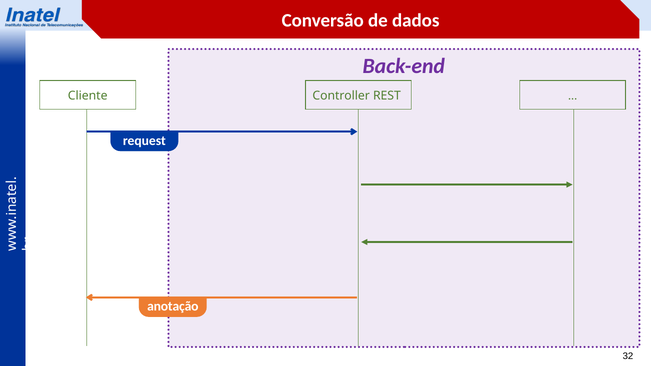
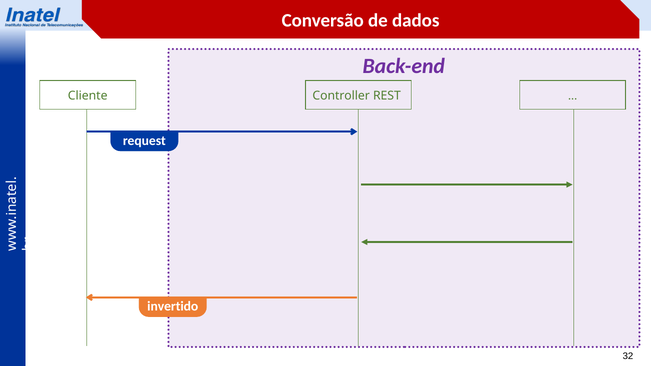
anotação: anotação -> invertido
